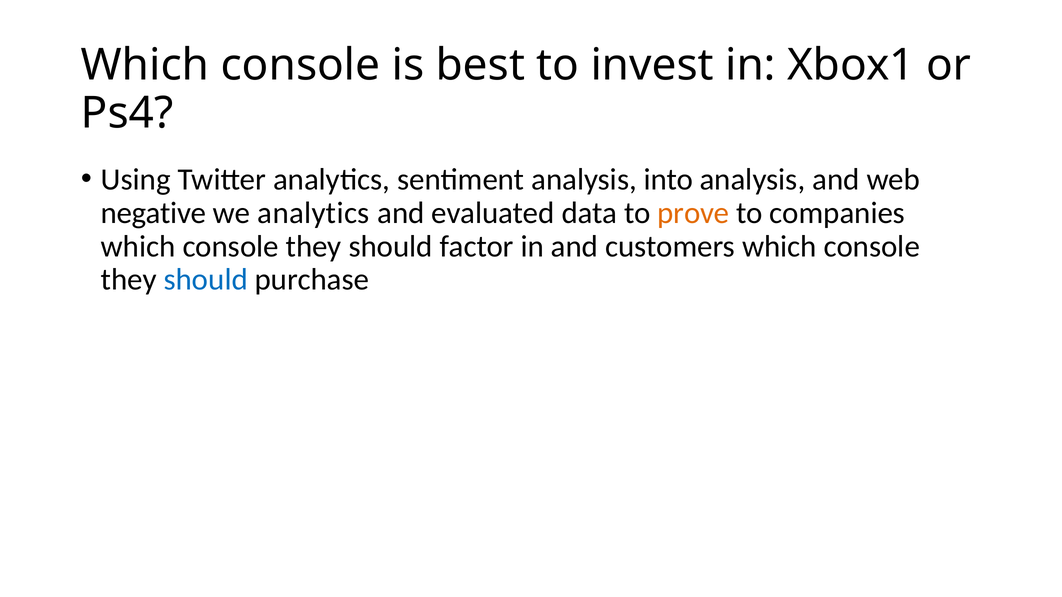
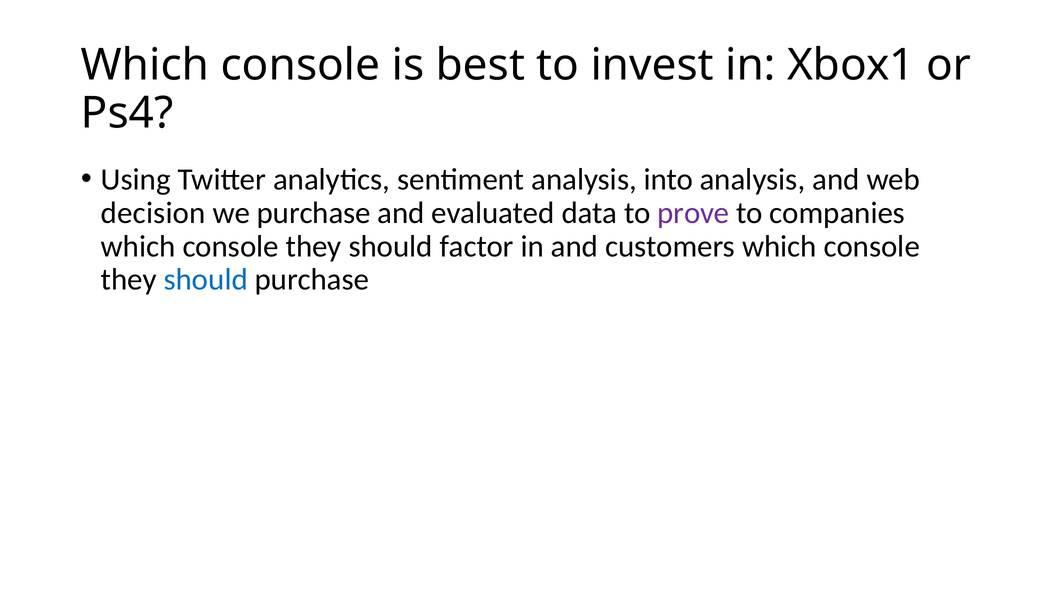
negative: negative -> decision
we analytics: analytics -> purchase
prove colour: orange -> purple
